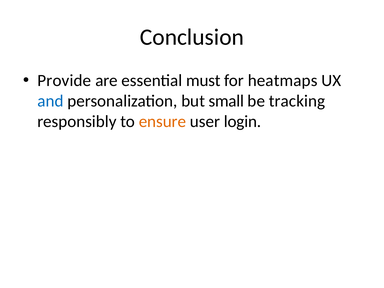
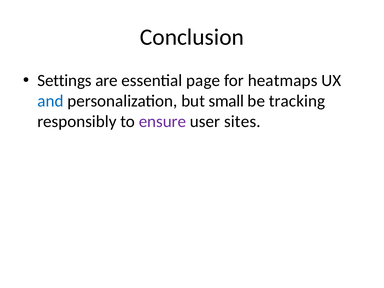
Provide: Provide -> Settings
must: must -> page
ensure colour: orange -> purple
login: login -> sites
